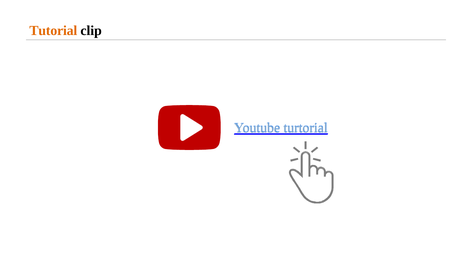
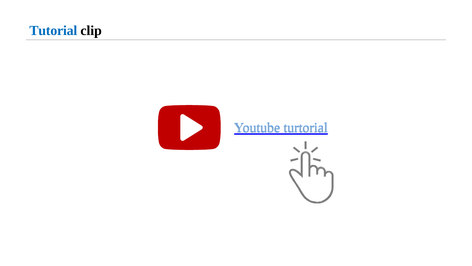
Tutorial colour: orange -> blue
